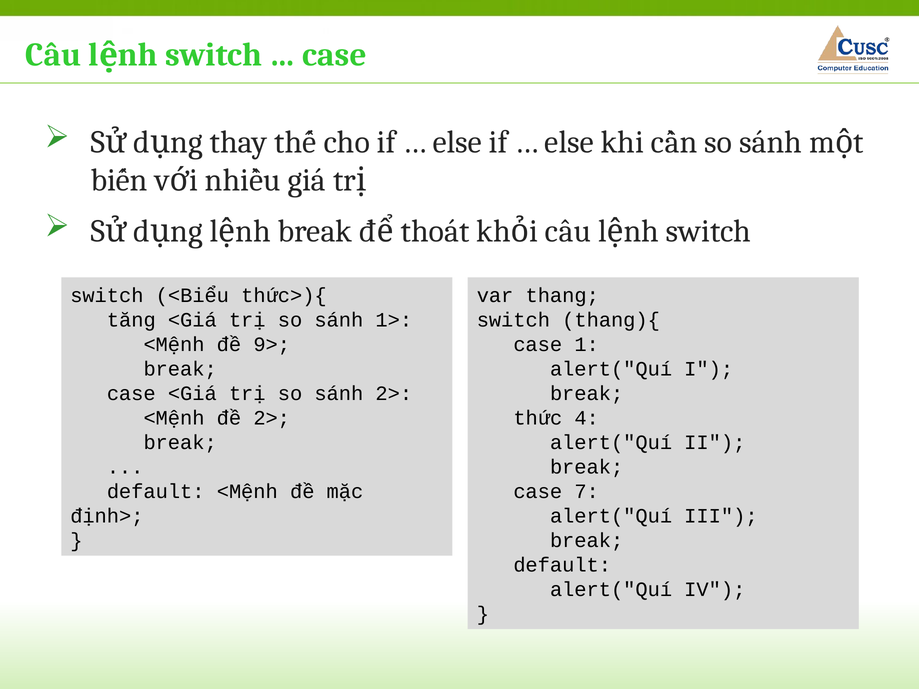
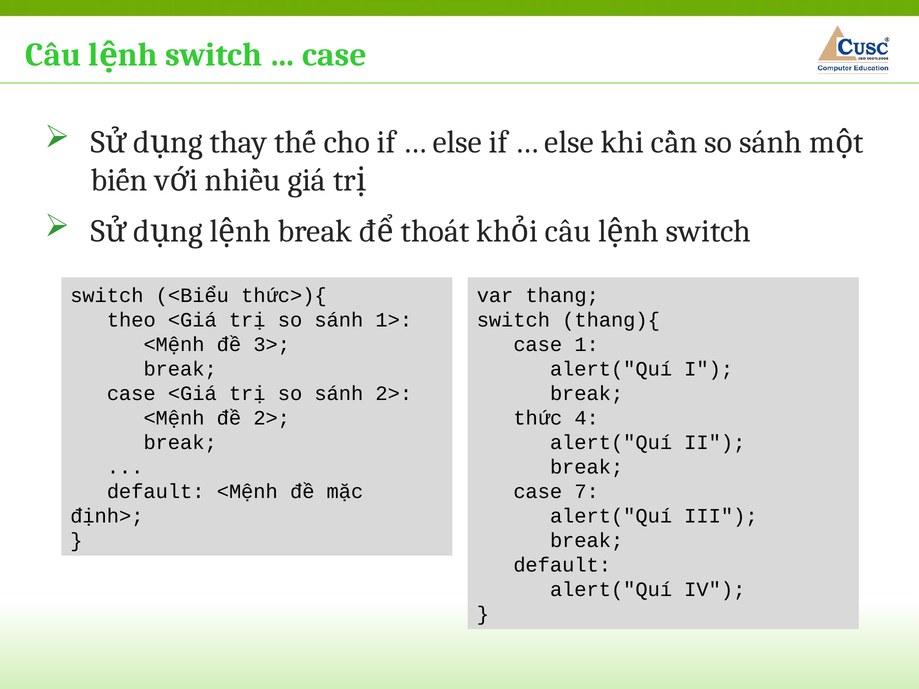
tăng: tăng -> theo
9>: 9> -> 3>
